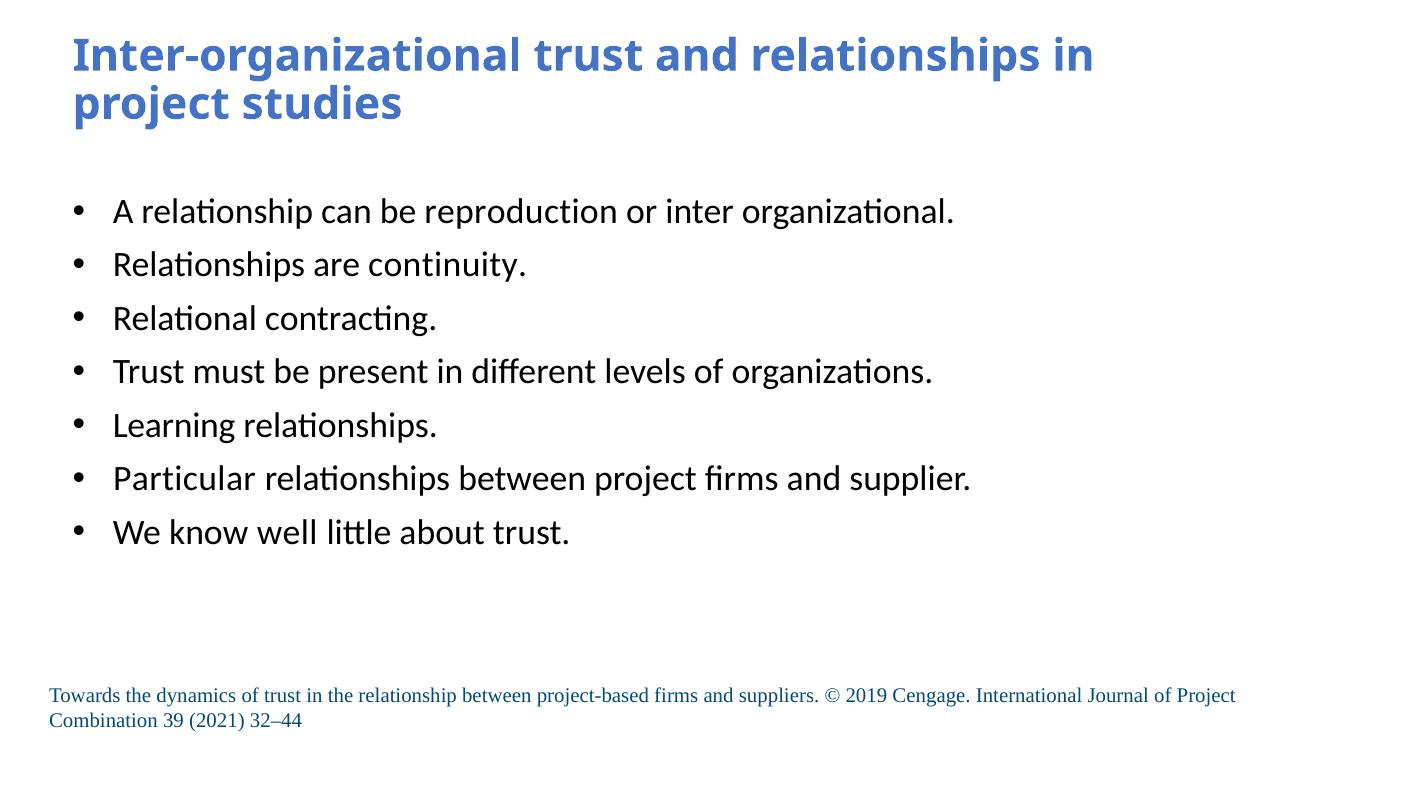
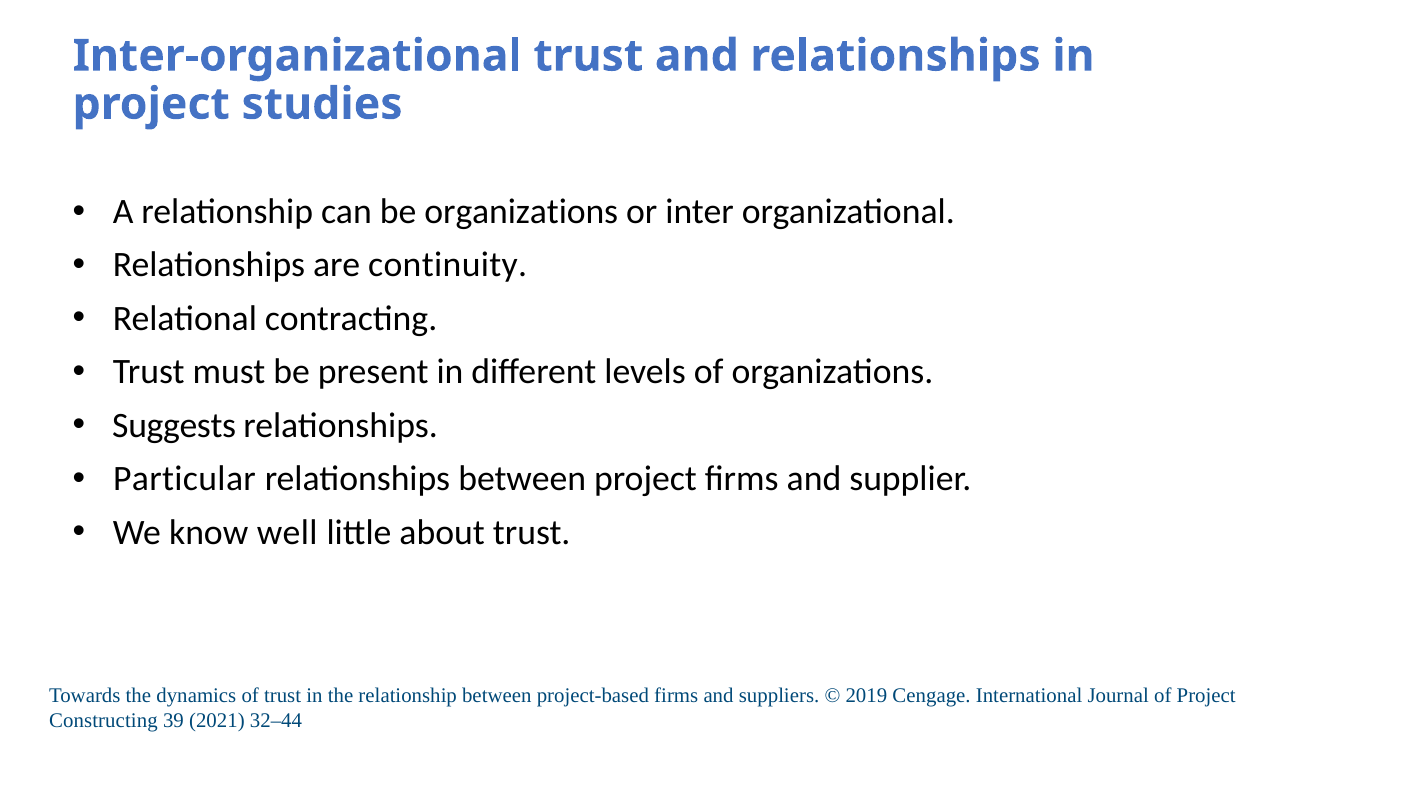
be reproduction: reproduction -> organizations
Learning: Learning -> Suggests
Combination: Combination -> Constructing
